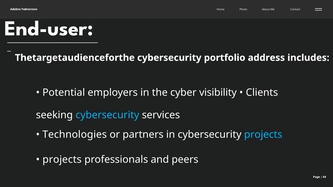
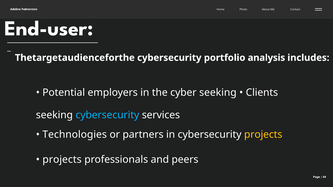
address: address -> analysis
cyber visibility: visibility -> seeking
projects at (263, 135) colour: light blue -> yellow
